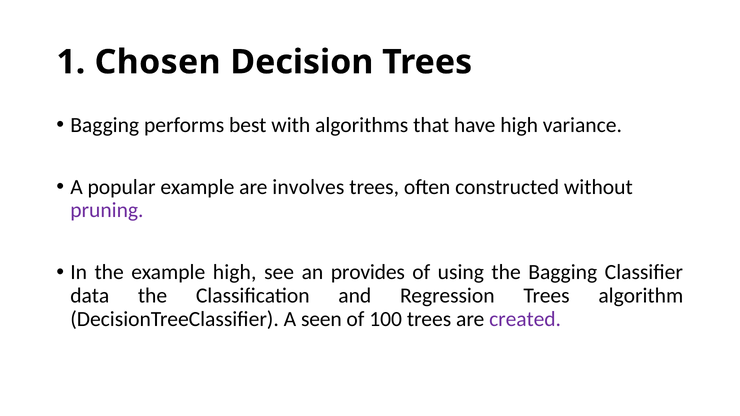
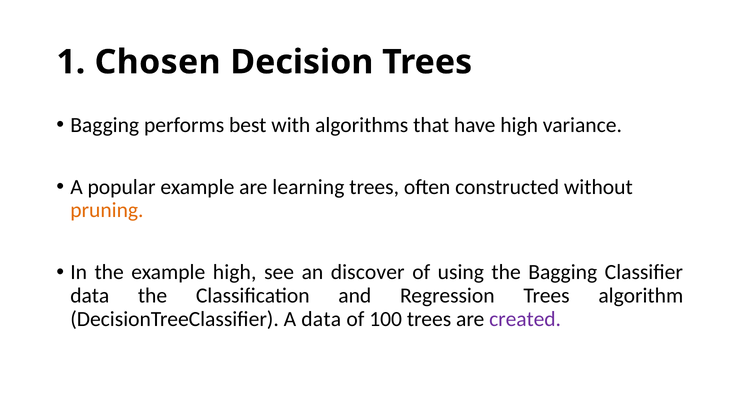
involves: involves -> learning
pruning colour: purple -> orange
provides: provides -> discover
A seen: seen -> data
